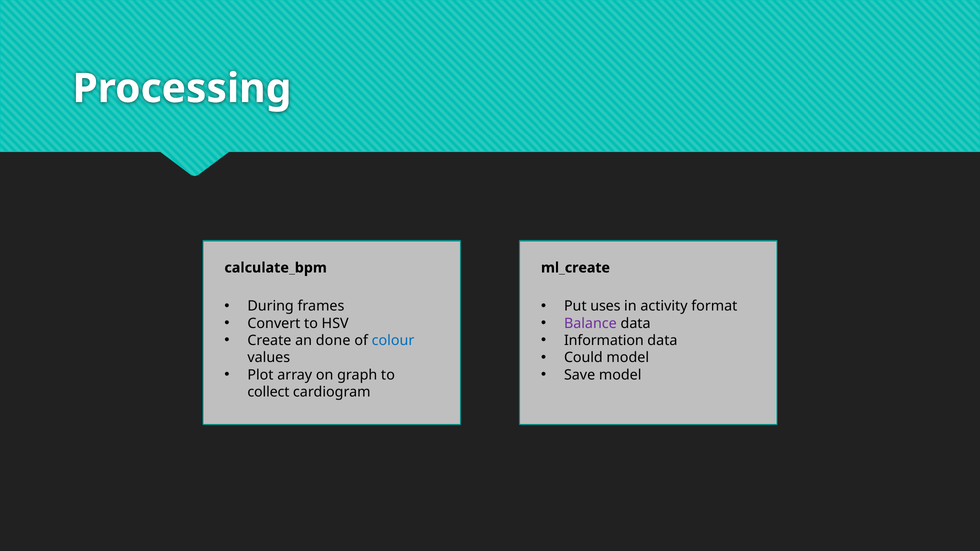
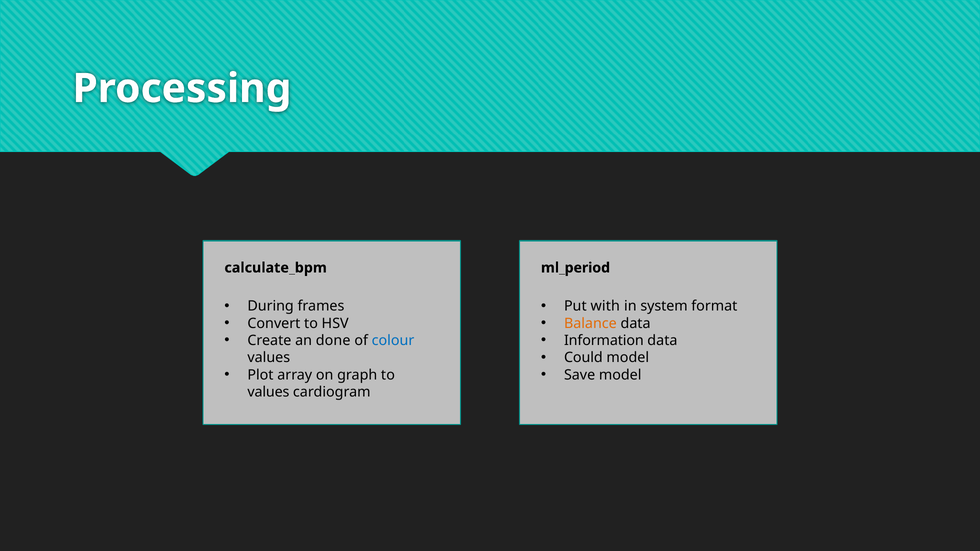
ml_create: ml_create -> ml_period
uses: uses -> with
activity: activity -> system
Balance colour: purple -> orange
collect at (268, 392): collect -> values
